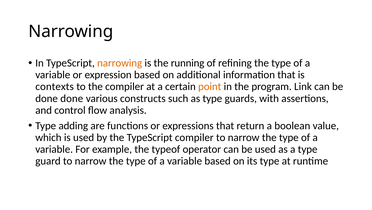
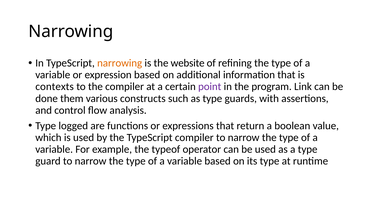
running: running -> website
point colour: orange -> purple
done done: done -> them
adding: adding -> logged
